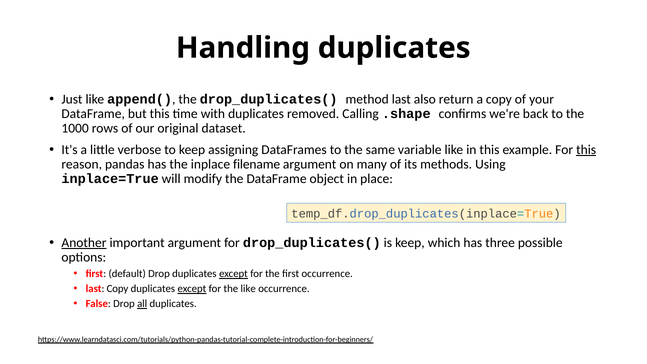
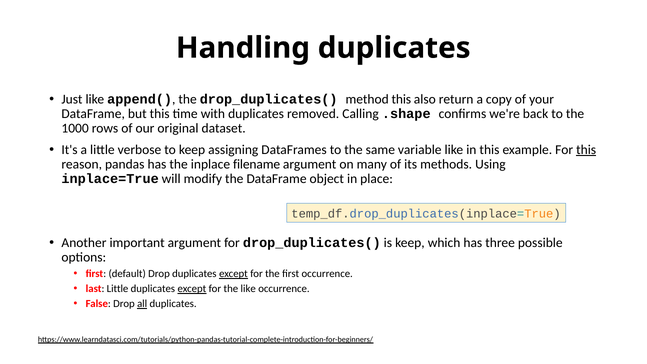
method last: last -> this
Another underline: present -> none
last Copy: Copy -> Little
